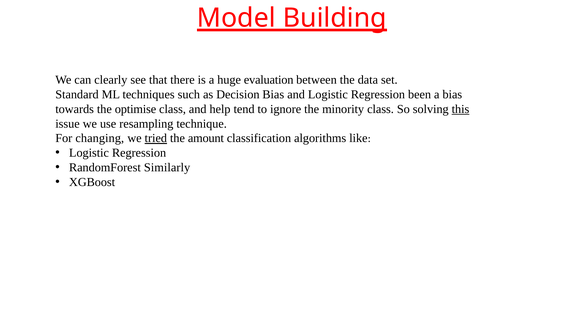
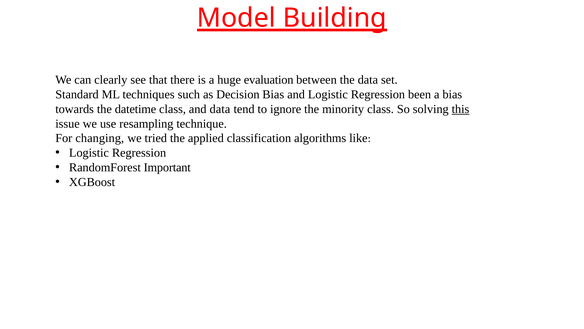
optimise: optimise -> datetime
and help: help -> data
tried underline: present -> none
amount: amount -> applied
Similarly: Similarly -> Important
